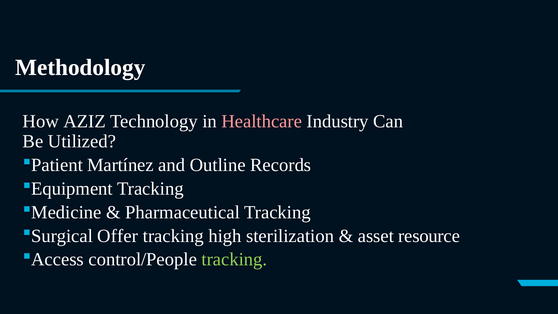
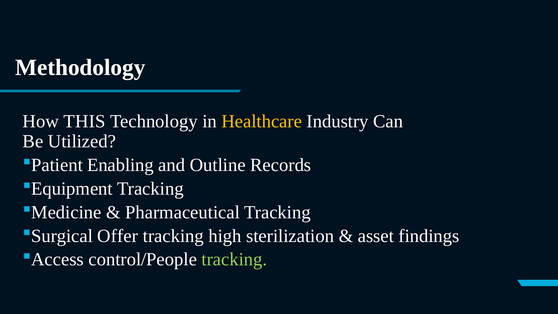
AZIZ: AZIZ -> THIS
Healthcare colour: pink -> yellow
Martínez: Martínez -> Enabling
resource: resource -> findings
